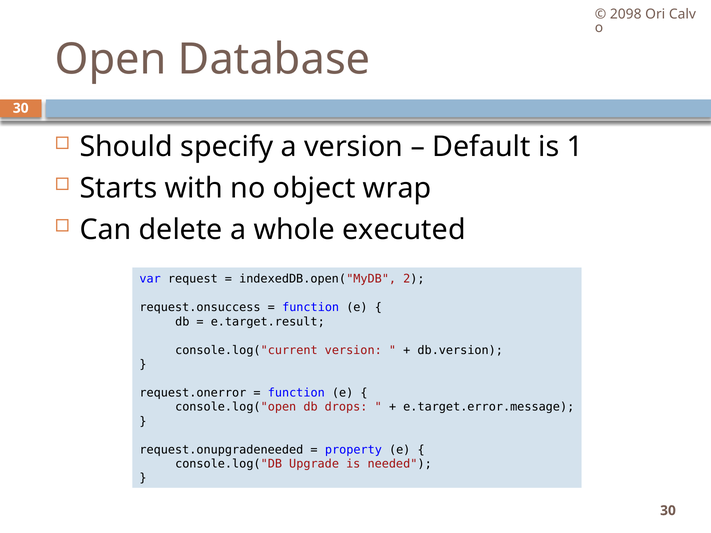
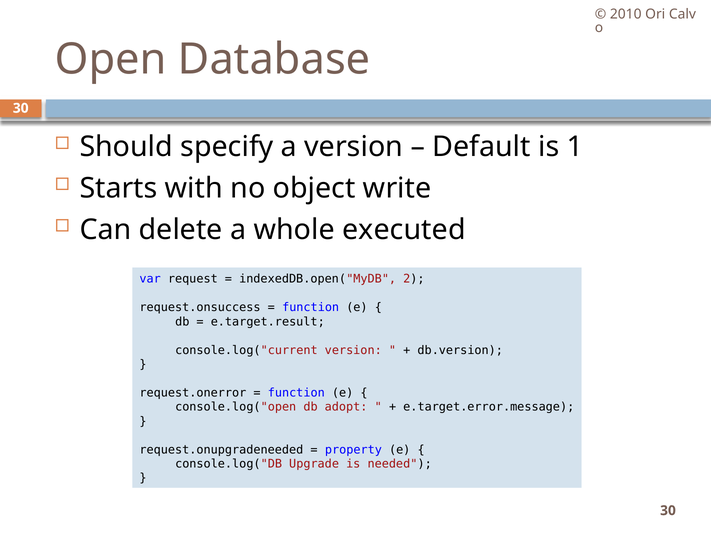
2098: 2098 -> 2010
wrap: wrap -> write
drops: drops -> adopt
